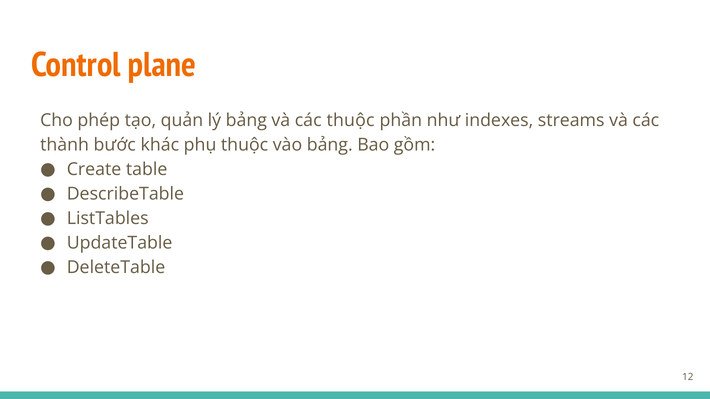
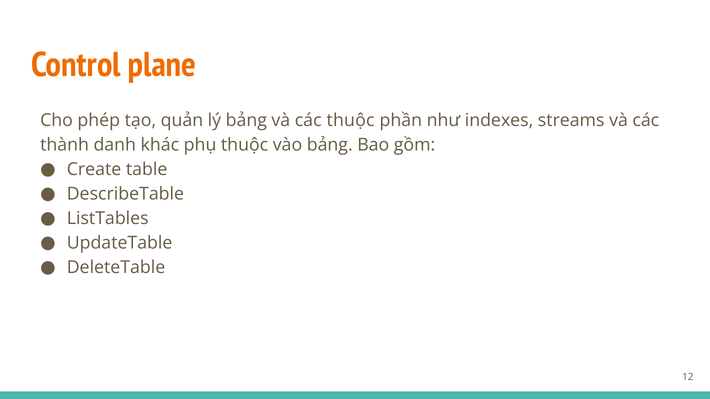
bước: bước -> danh
